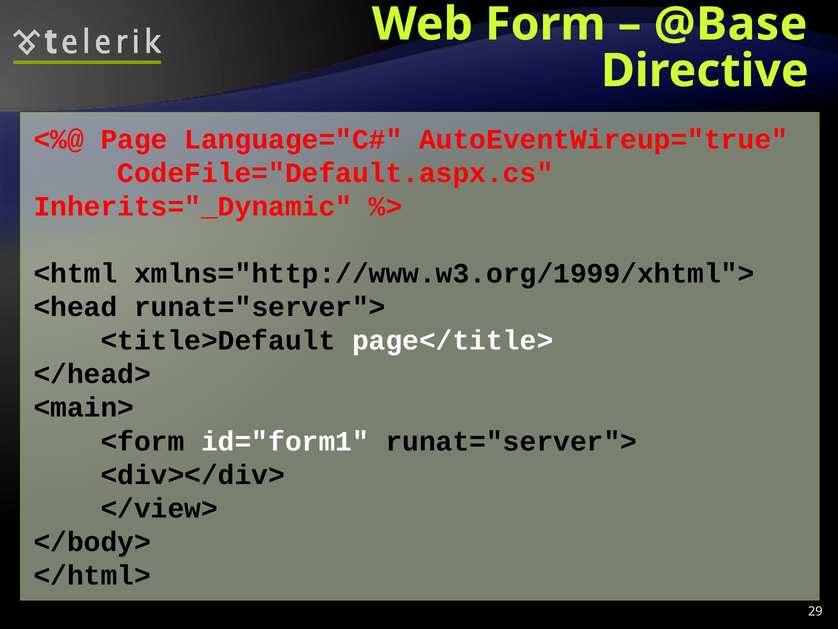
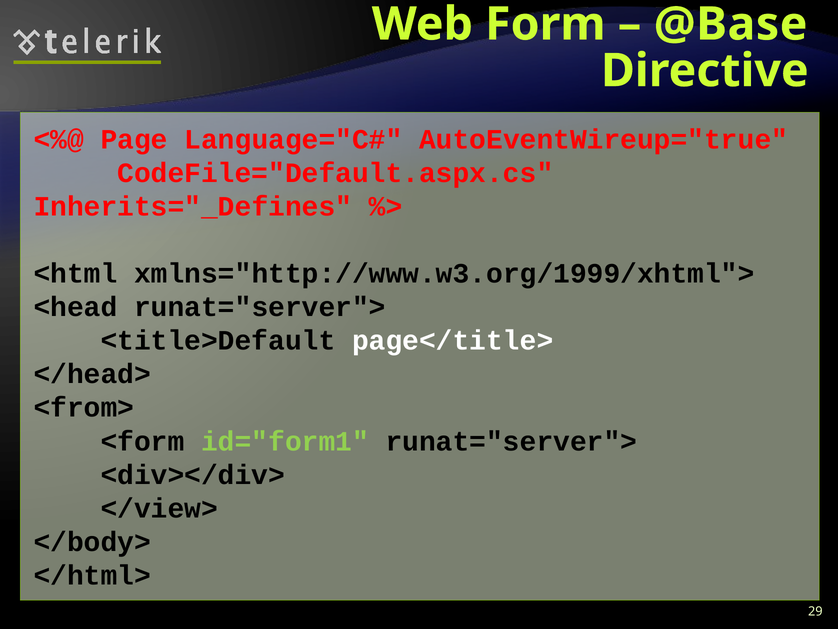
Inherits="_Dynamic: Inherits="_Dynamic -> Inherits="_Defines
<main>: <main> -> <from>
id="form1 colour: white -> light green
